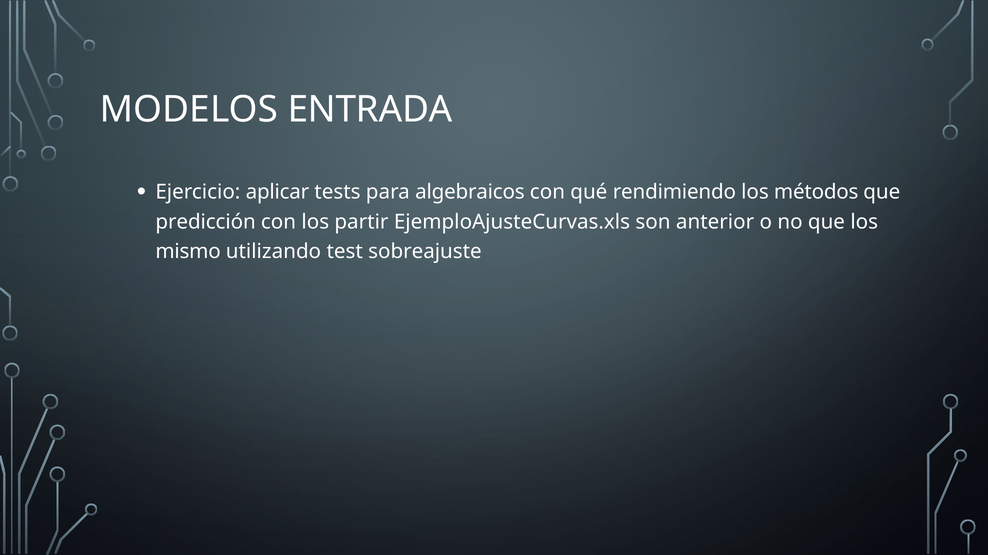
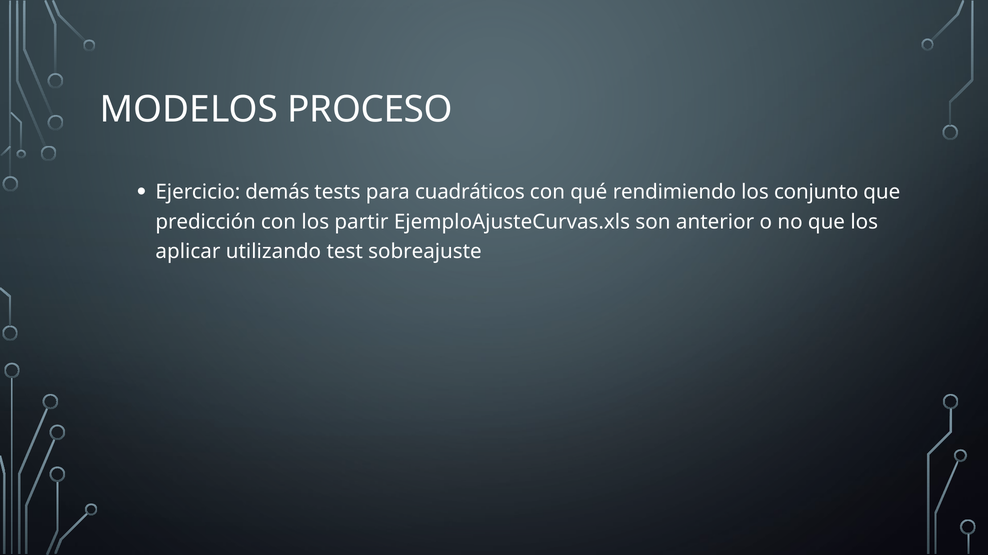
ENTRADA: ENTRADA -> PROCESO
aplicar: aplicar -> demás
algebraicos: algebraicos -> cuadráticos
métodos: métodos -> conjunto
mismo: mismo -> aplicar
